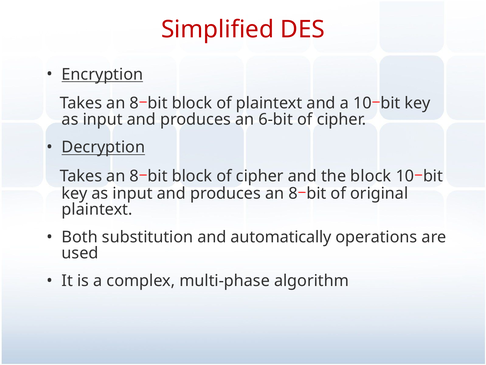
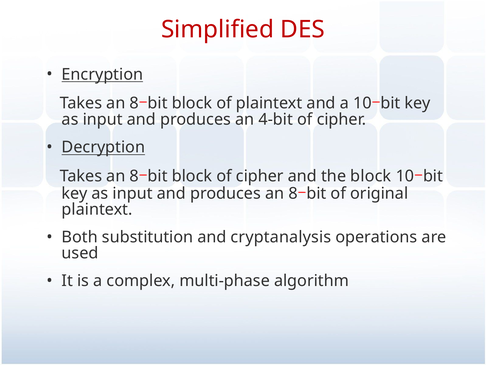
6-bit: 6-bit -> 4-bit
automatically: automatically -> cryptanalysis
